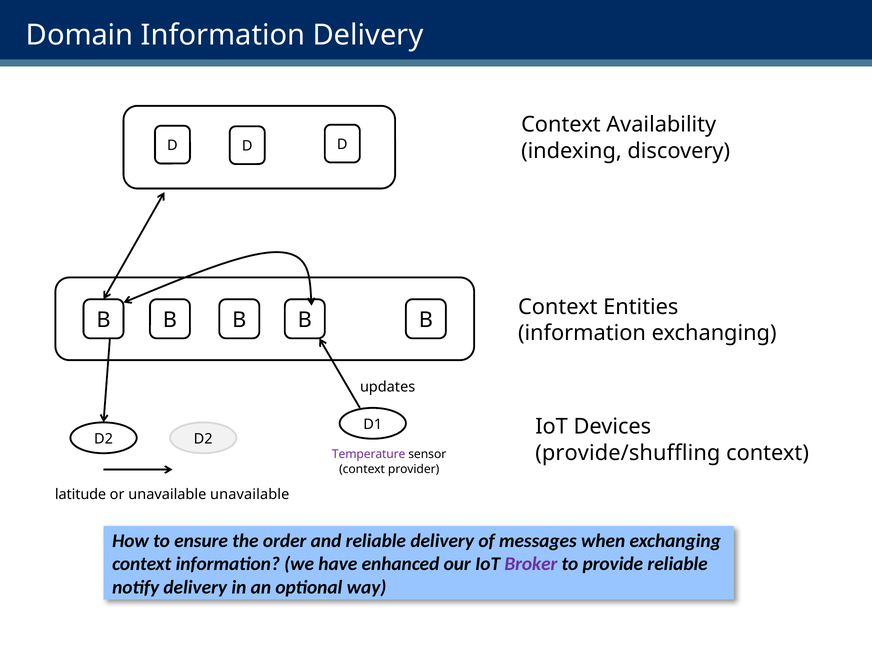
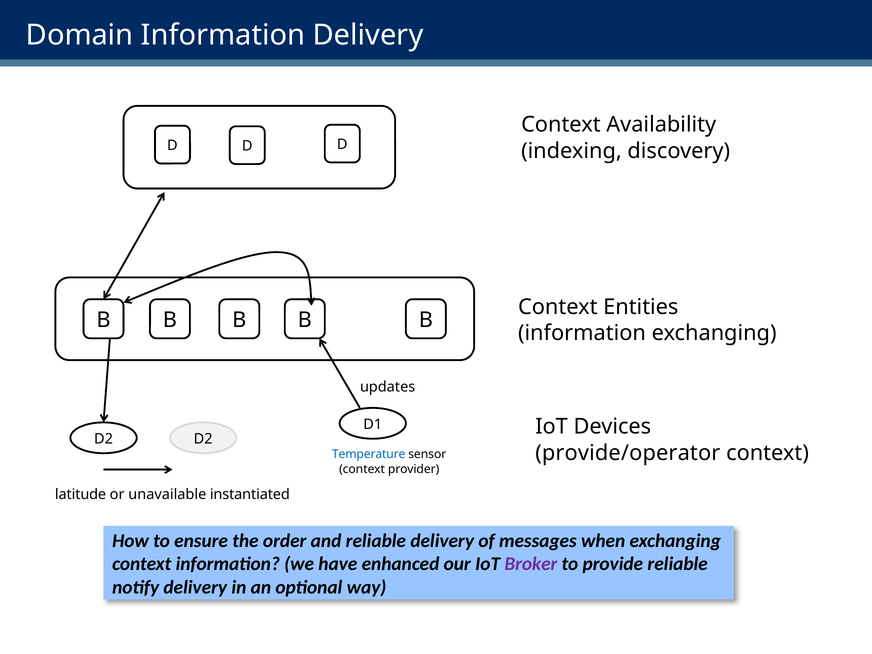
provide/shuffling: provide/shuffling -> provide/operator
Temperature colour: purple -> blue
unavailable unavailable: unavailable -> instantiated
